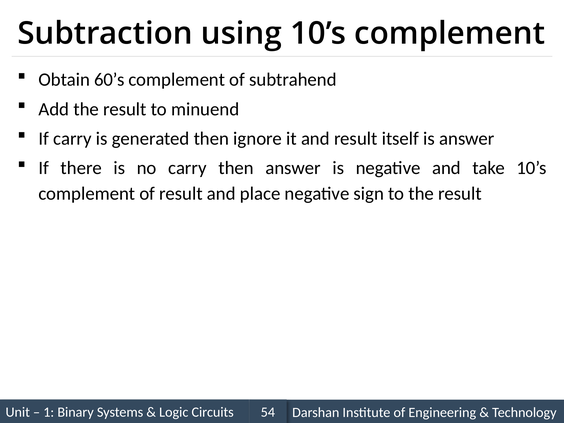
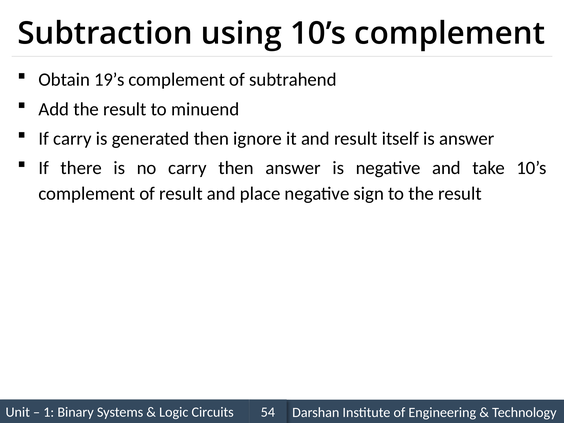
60’s: 60’s -> 19’s
